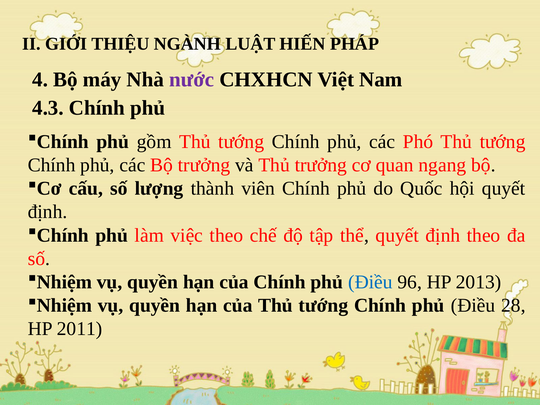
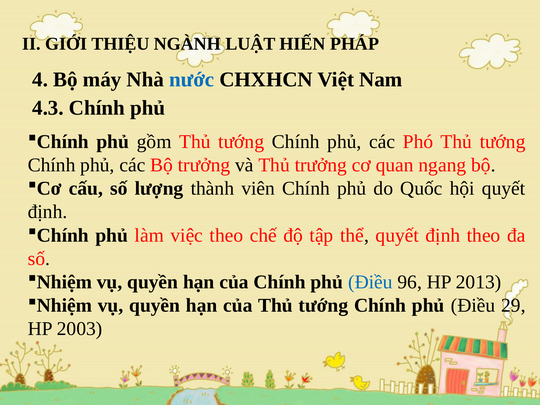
nước colour: purple -> blue
28: 28 -> 29
2011: 2011 -> 2003
